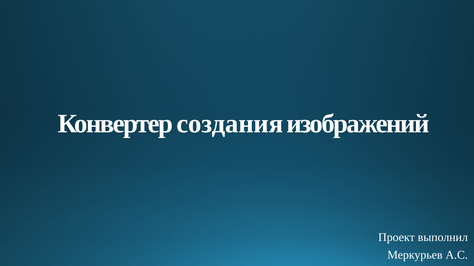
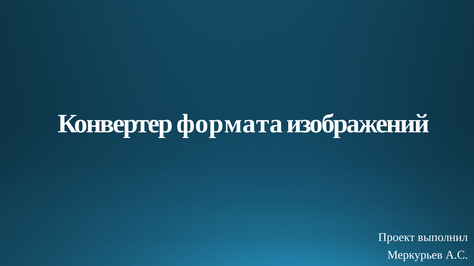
создания: создания -> формата
